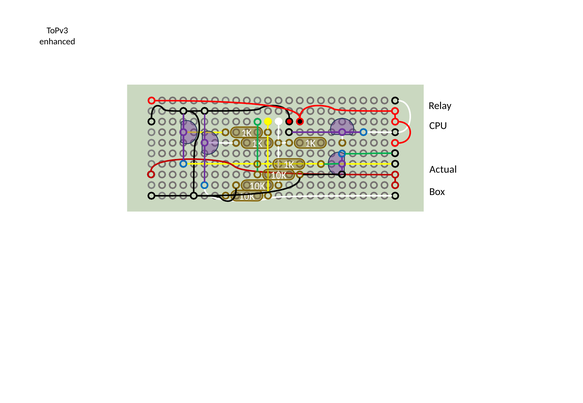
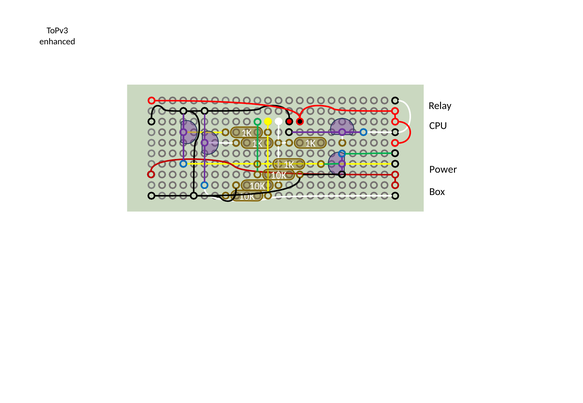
Actual: Actual -> Power
